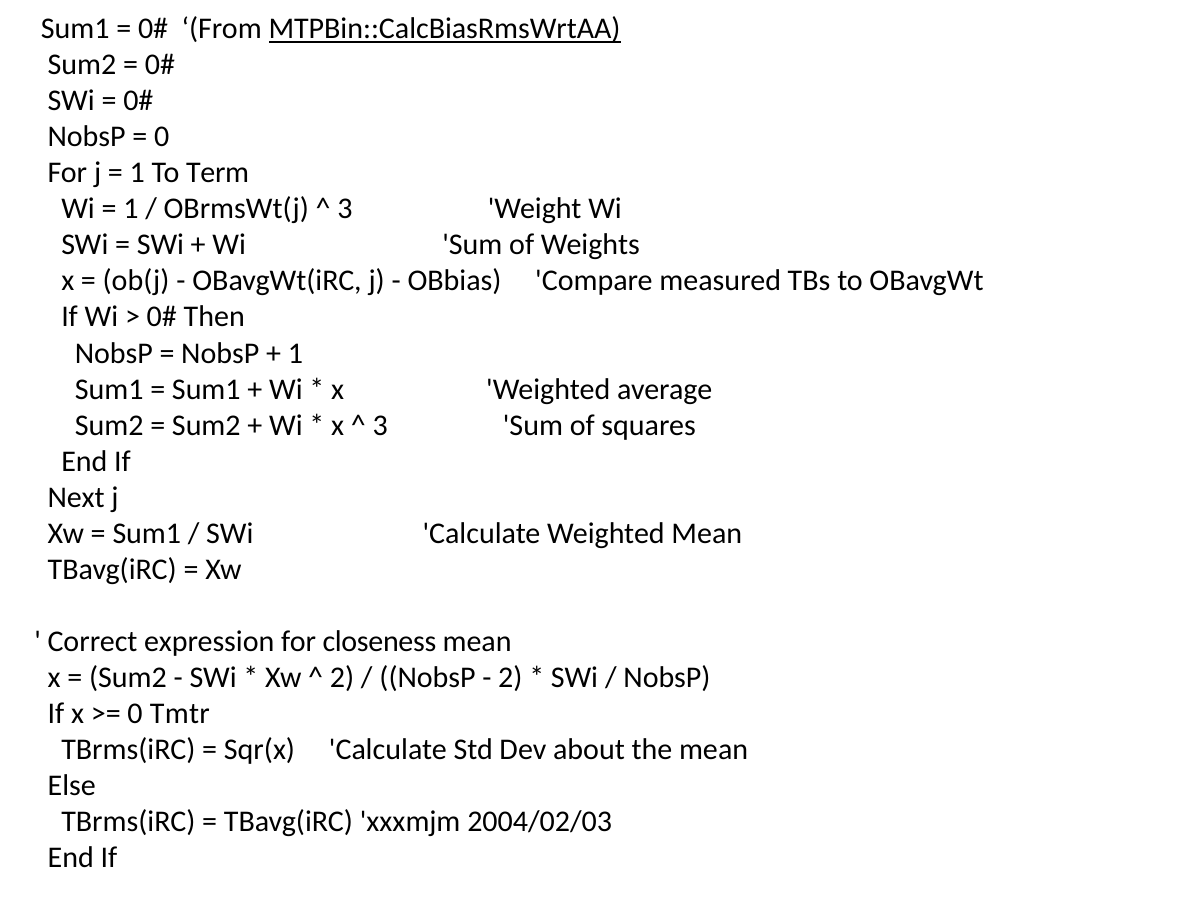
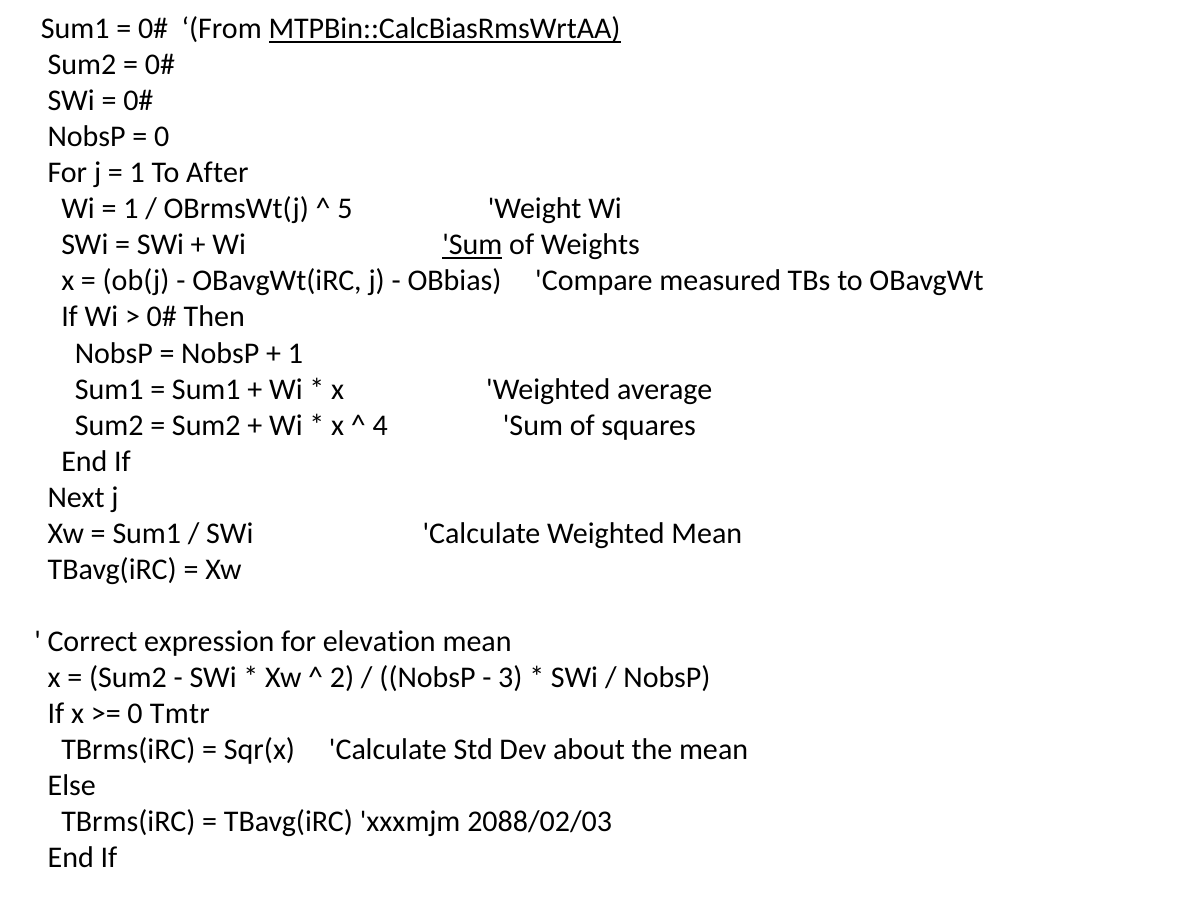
Term: Term -> After
3 at (345, 209): 3 -> 5
Sum at (472, 245) underline: none -> present
3 at (380, 425): 3 -> 4
closeness: closeness -> elevation
2 at (510, 677): 2 -> 3
2004/02/03: 2004/02/03 -> 2088/02/03
